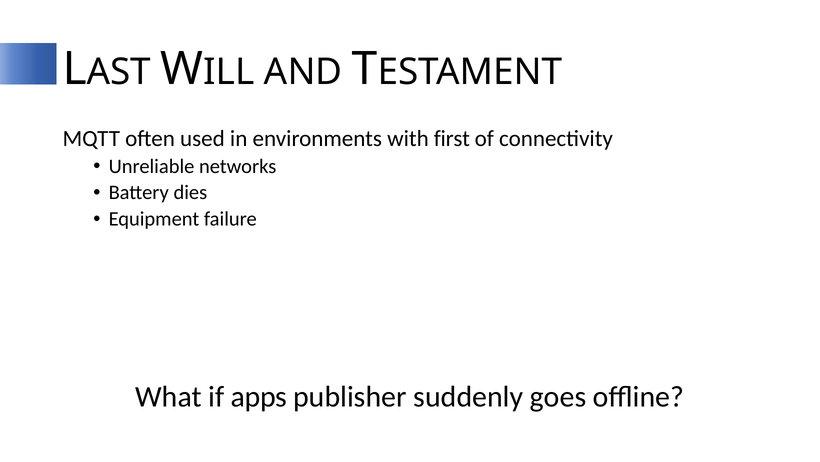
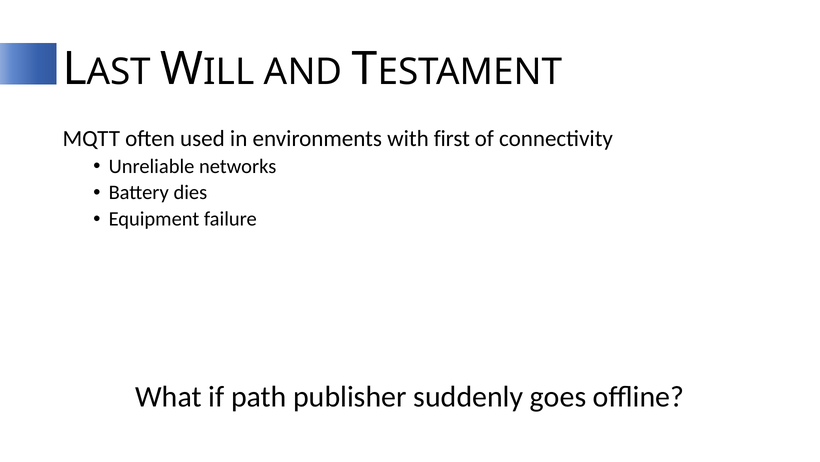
apps: apps -> path
